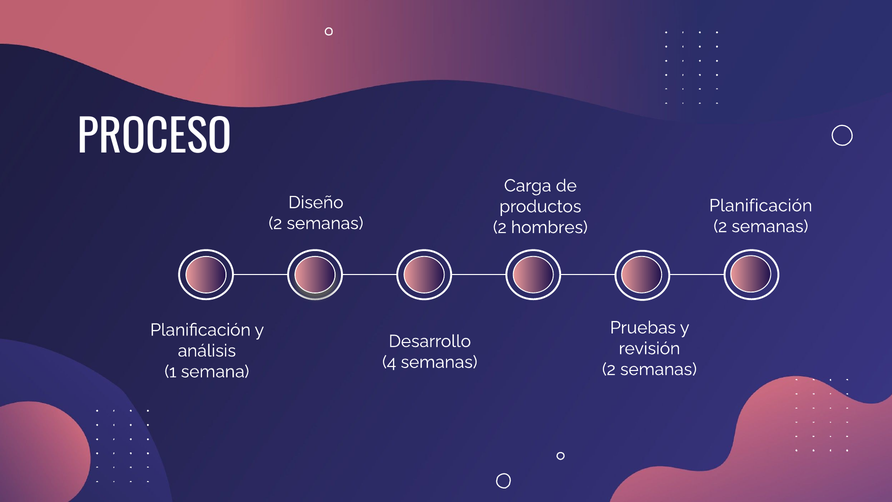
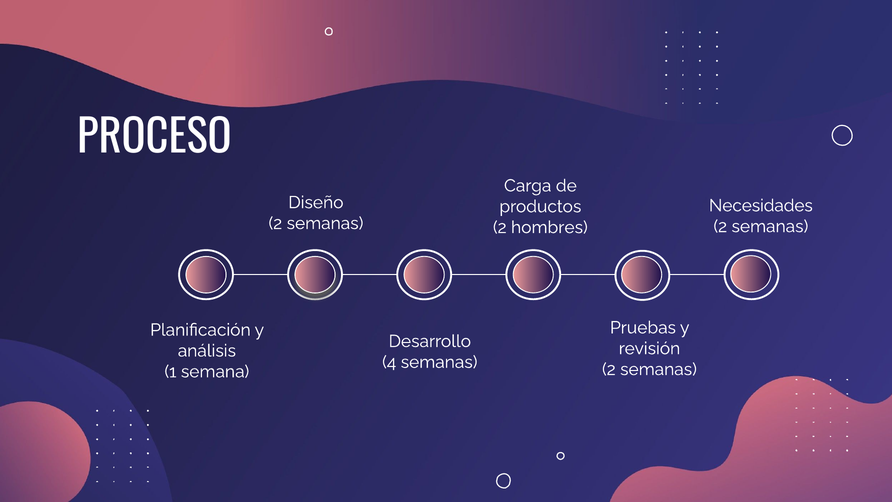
Planificación at (761, 205): Planificación -> Necesidades
